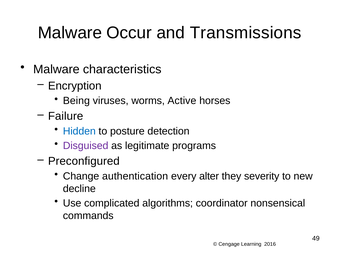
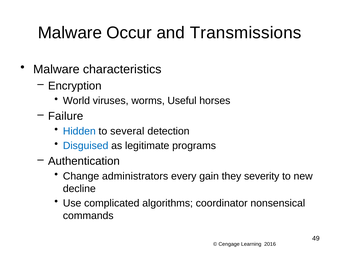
Being: Being -> World
Active: Active -> Useful
posture: posture -> several
Disguised colour: purple -> blue
Preconfigured: Preconfigured -> Authentication
authentication: authentication -> administrators
alter: alter -> gain
